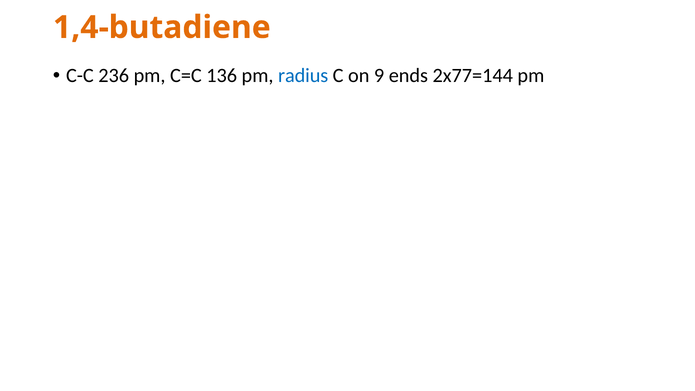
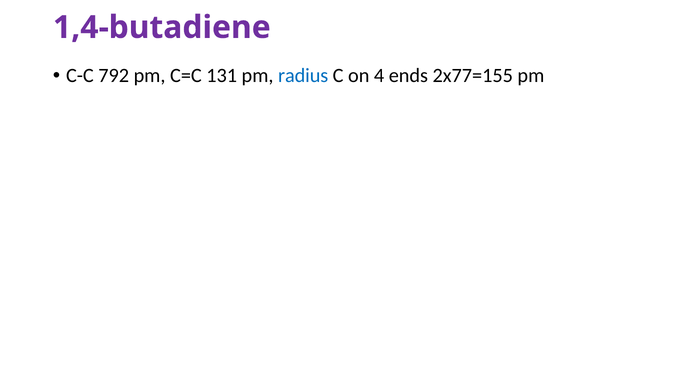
1,4-butadiene colour: orange -> purple
236: 236 -> 792
136: 136 -> 131
9: 9 -> 4
2x77=144: 2x77=144 -> 2x77=155
